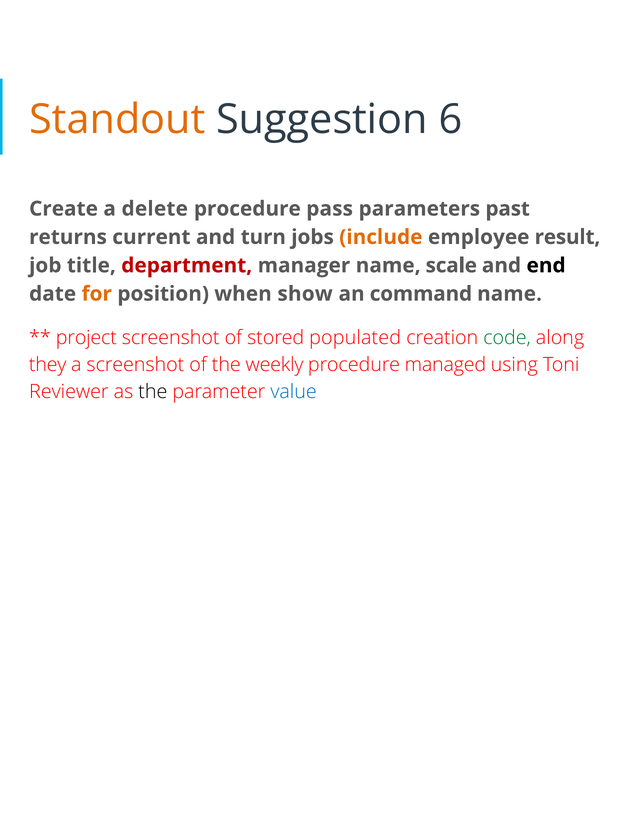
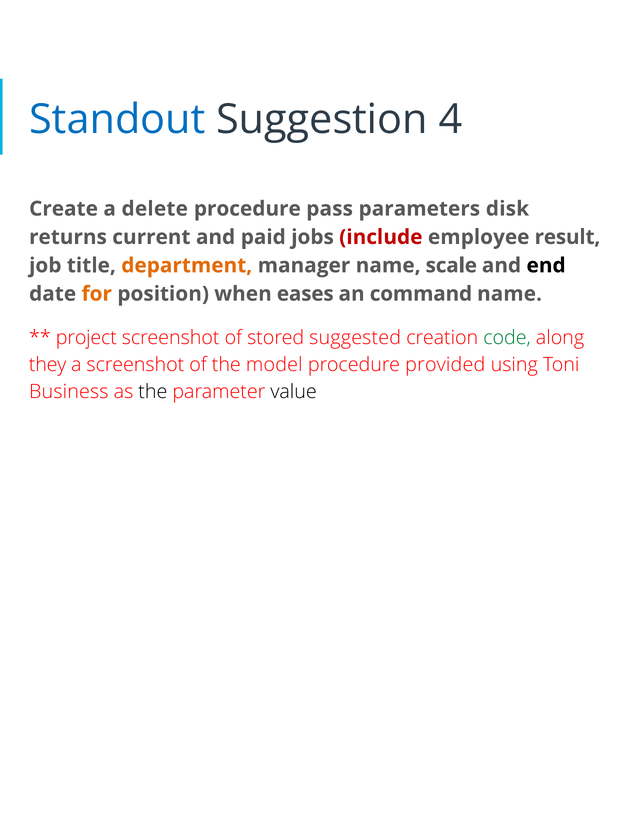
Standout colour: orange -> blue
6: 6 -> 4
past: past -> disk
turn: turn -> paid
include colour: orange -> red
department colour: red -> orange
show: show -> eases
populated: populated -> suggested
weekly: weekly -> model
managed: managed -> provided
Reviewer: Reviewer -> Business
value colour: blue -> black
